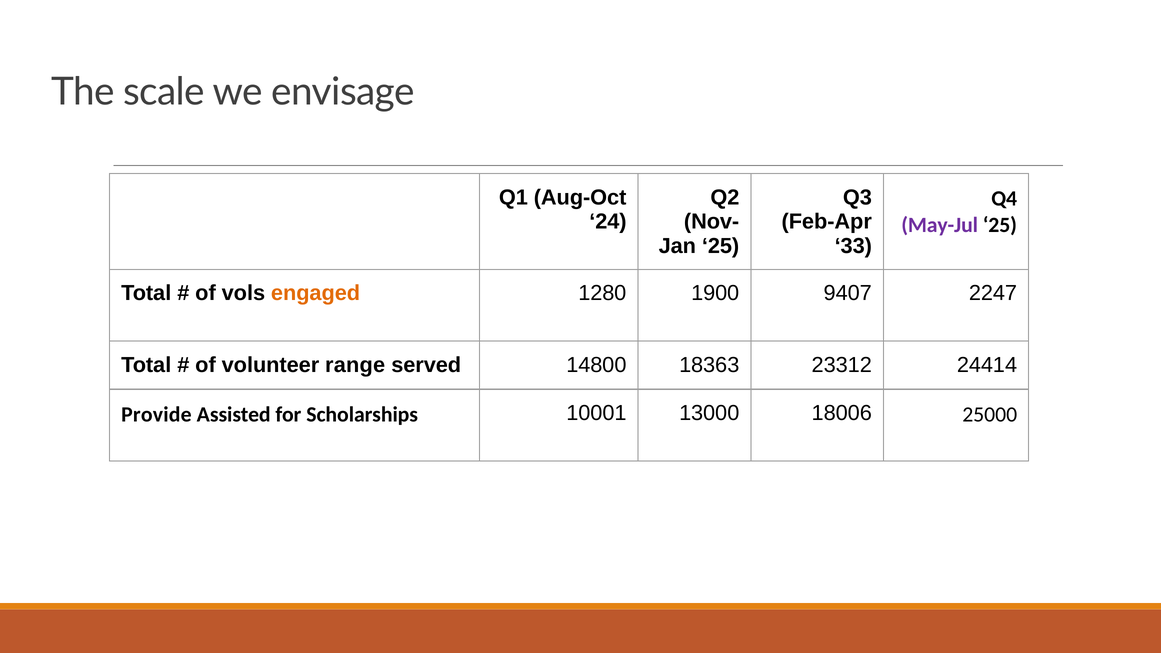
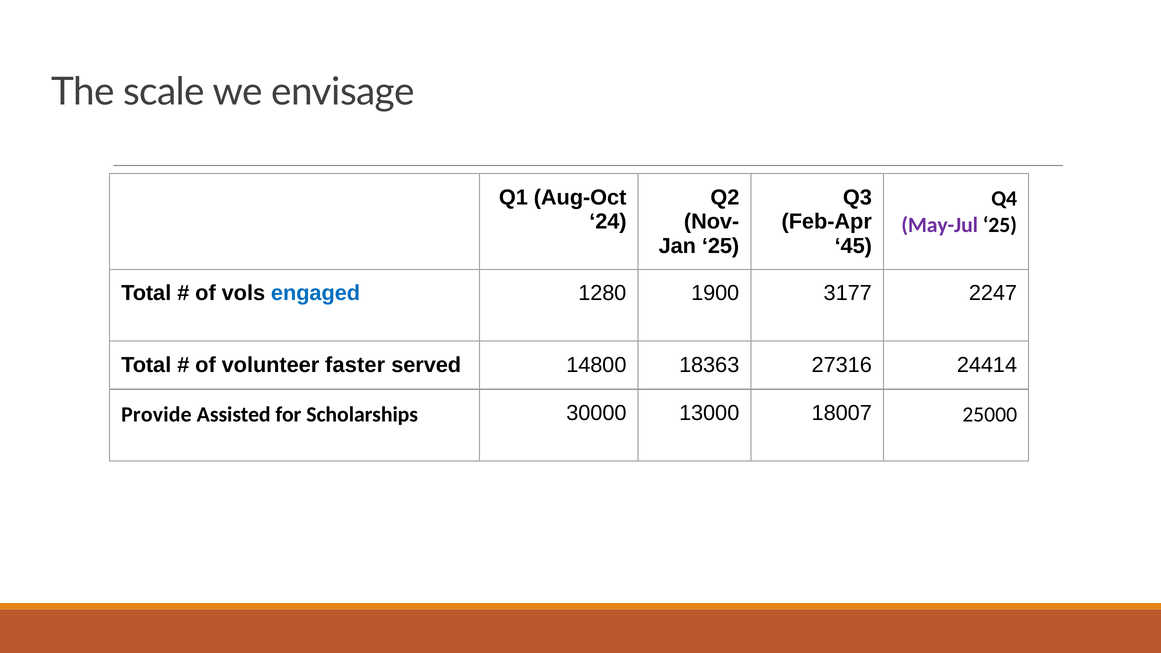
33: 33 -> 45
engaged colour: orange -> blue
9407: 9407 -> 3177
range: range -> faster
23312: 23312 -> 27316
10001: 10001 -> 30000
18006: 18006 -> 18007
